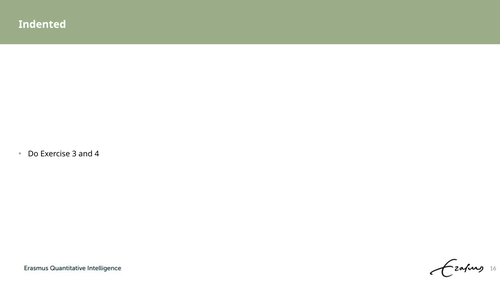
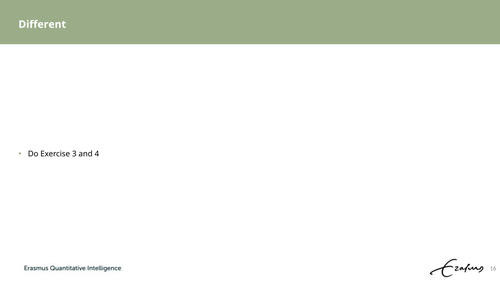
Indented: Indented -> Different
